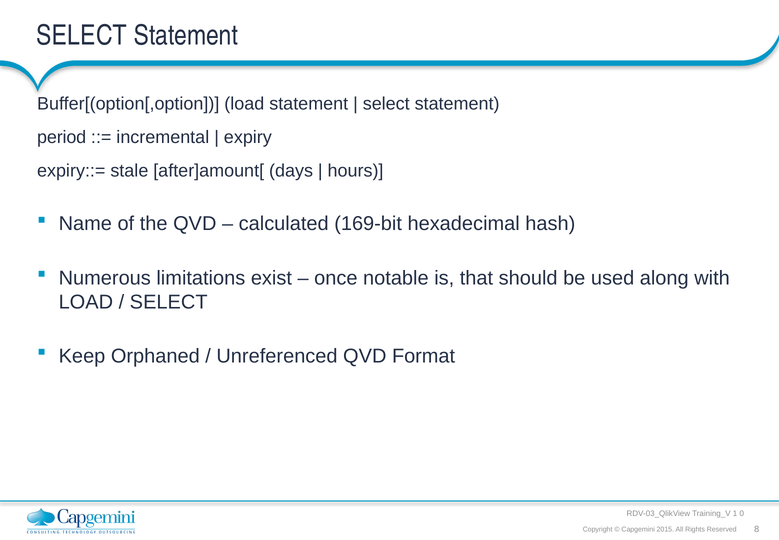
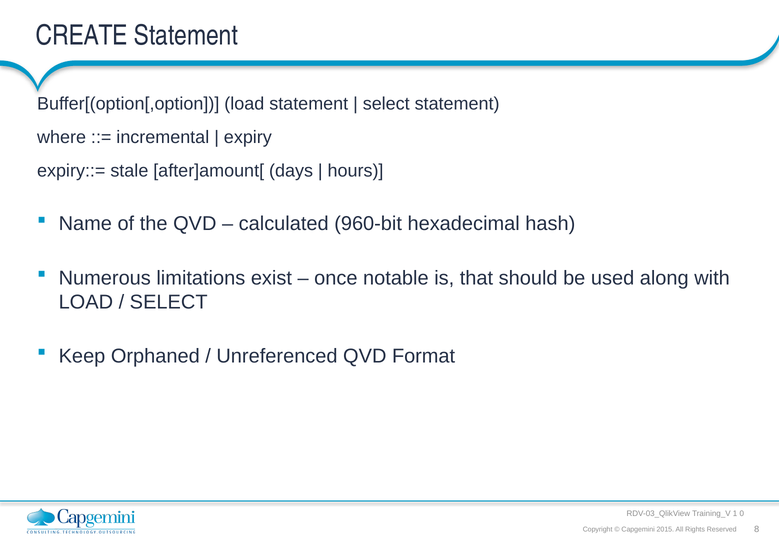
SELECT at (82, 35): SELECT -> CREATE
period: period -> where
169-bit: 169-bit -> 960-bit
